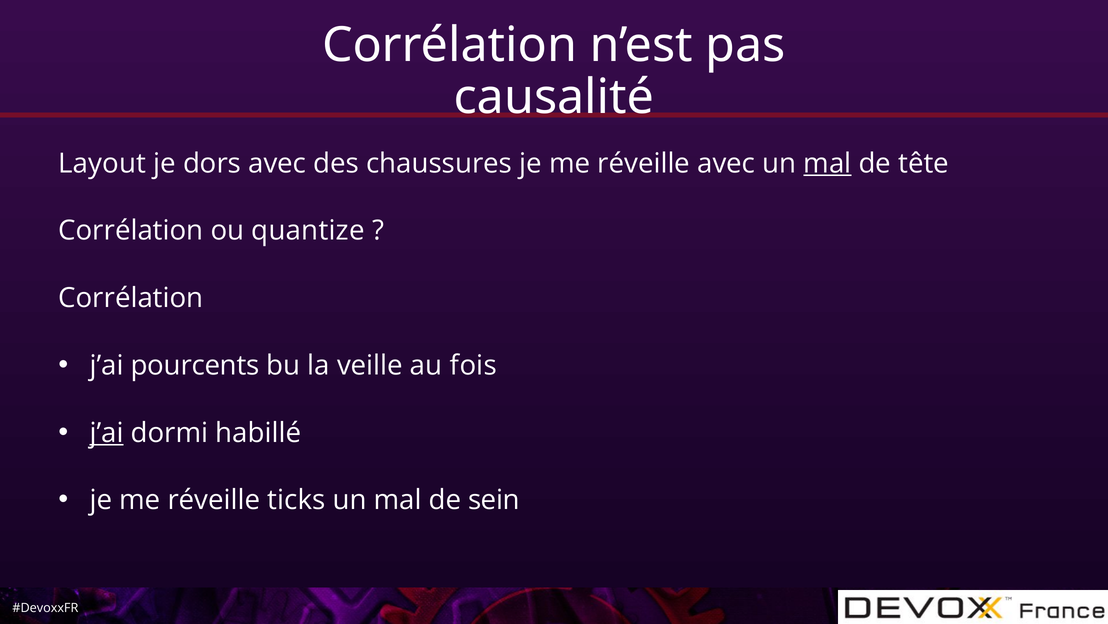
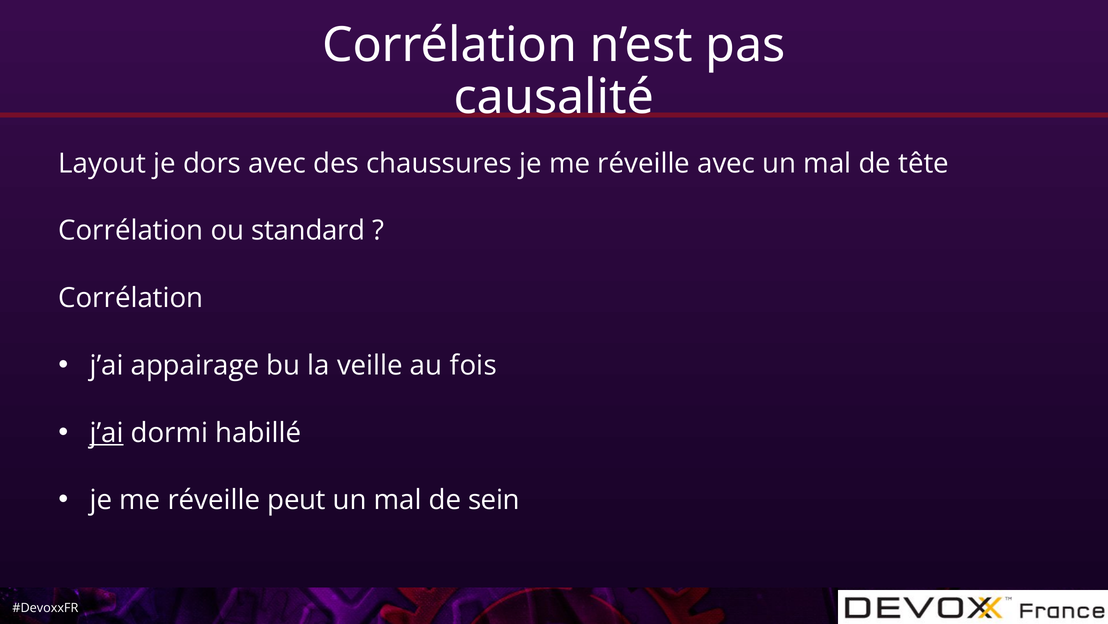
mal at (827, 163) underline: present -> none
quantize: quantize -> standard
pourcents: pourcents -> appairage
ticks: ticks -> peut
